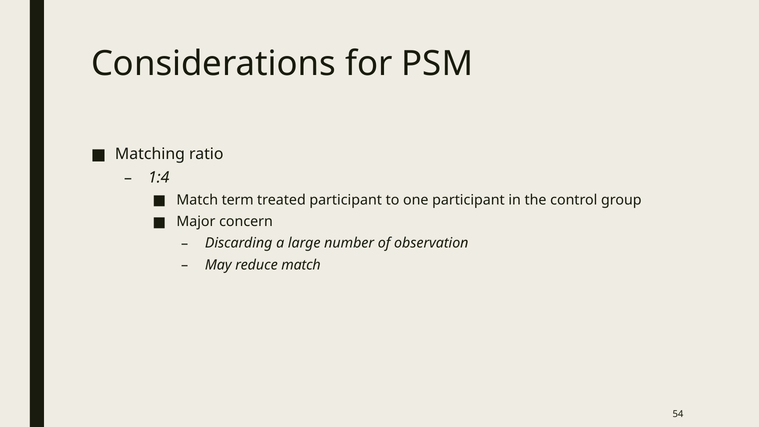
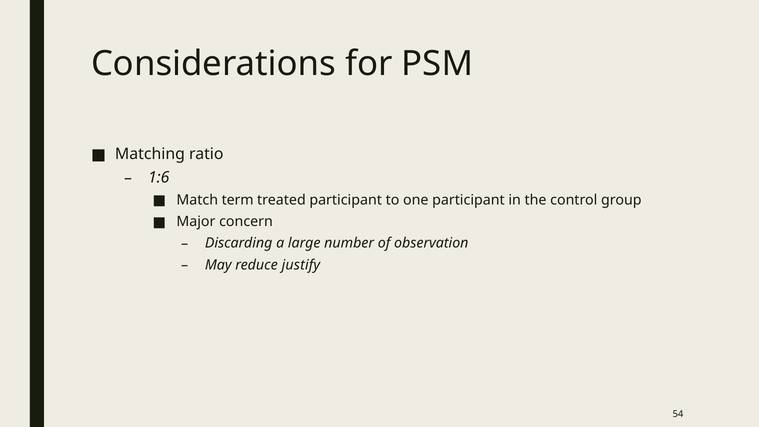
1:4: 1:4 -> 1:6
reduce match: match -> justify
